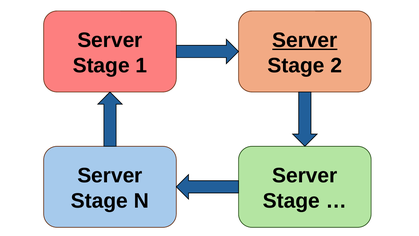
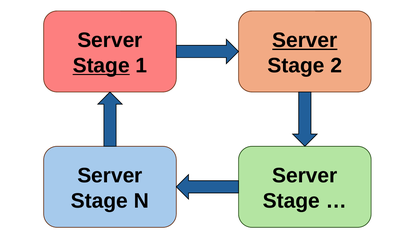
Stage at (101, 65) underline: none -> present
